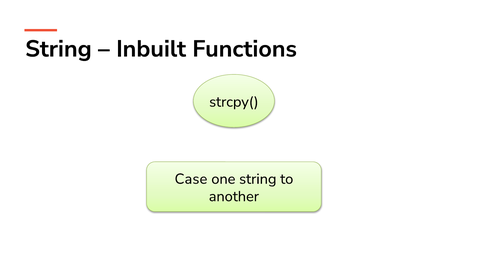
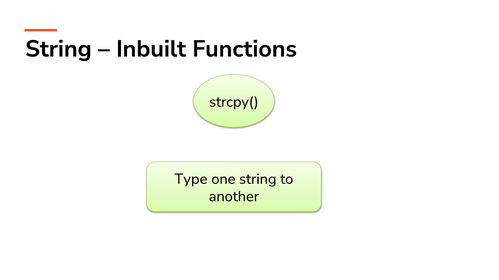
Case: Case -> Type
